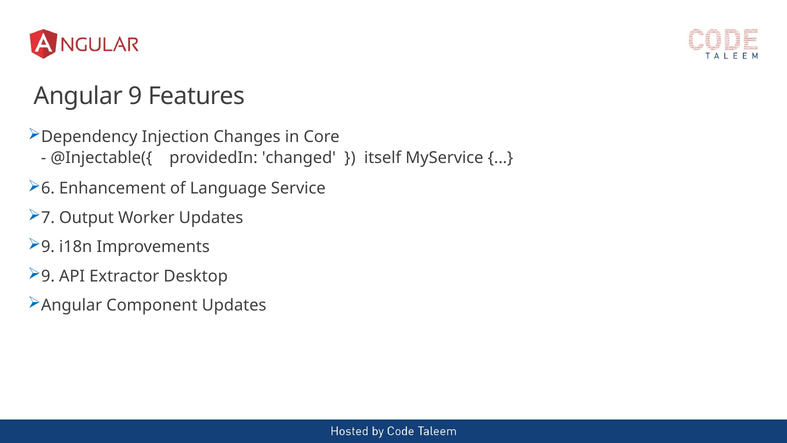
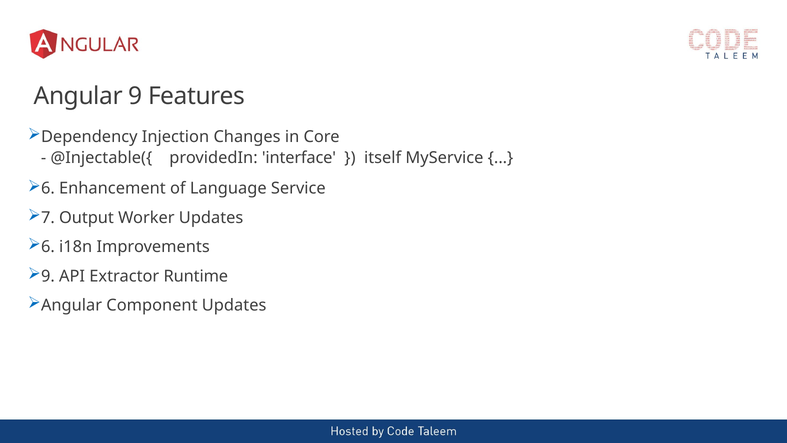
changed: changed -> interface
9 at (48, 247): 9 -> 6
Desktop: Desktop -> Runtime
